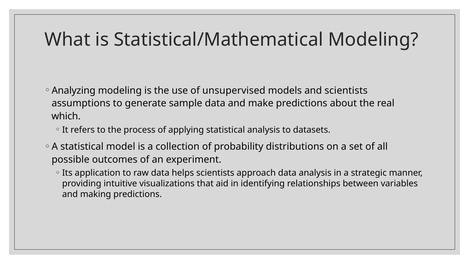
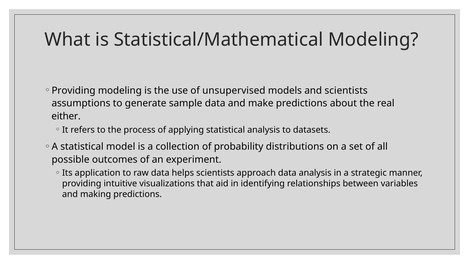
Analyzing at (74, 90): Analyzing -> Providing
which: which -> either
